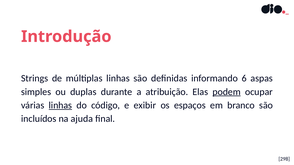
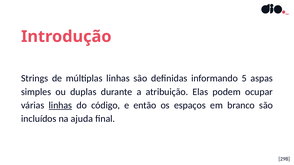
6: 6 -> 5
podem underline: present -> none
exibir: exibir -> então
